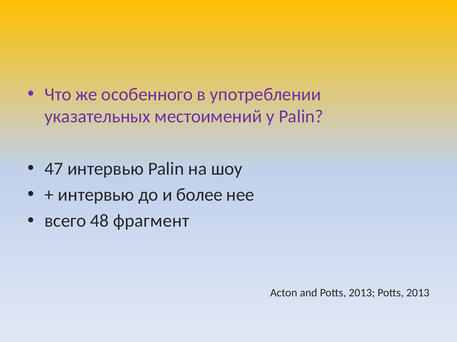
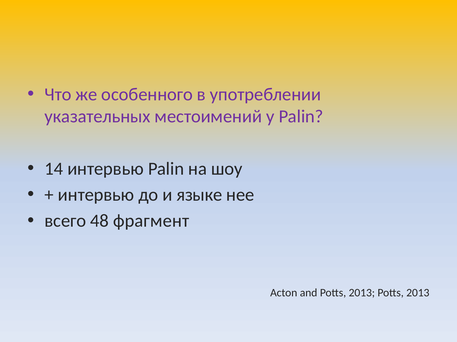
47: 47 -> 14
более: более -> языке
